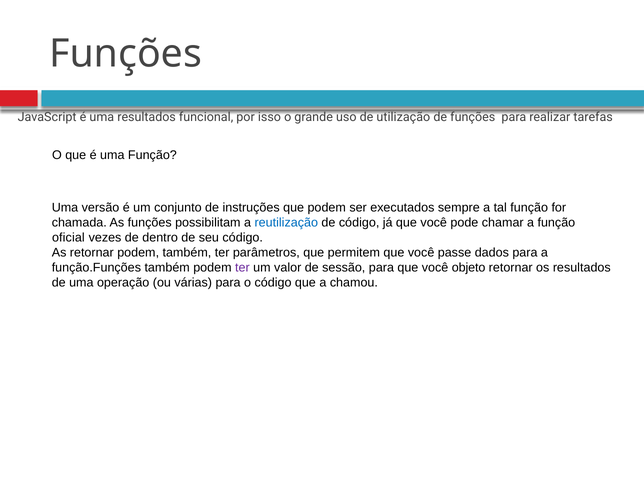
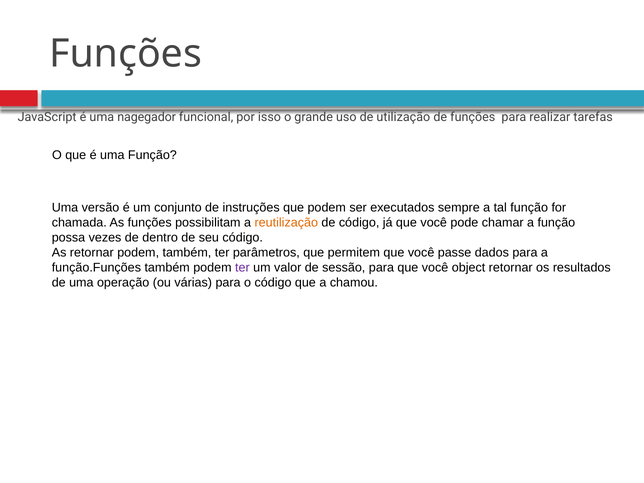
uma resultados: resultados -> nagegador
reutilização colour: blue -> orange
oficial: oficial -> possa
objeto: objeto -> object
